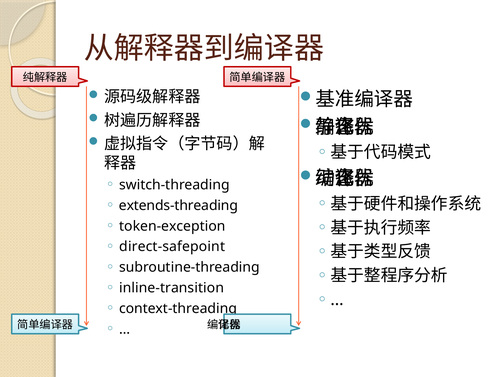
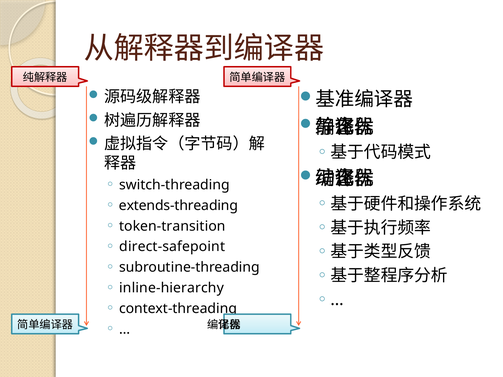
token-exception: token-exception -> token-transition
inline-transition: inline-transition -> inline-hierarchy
